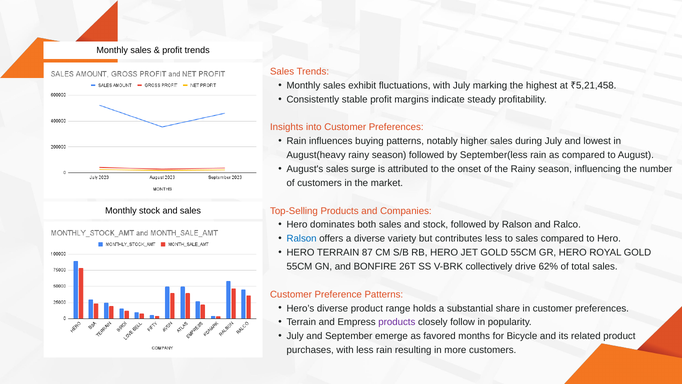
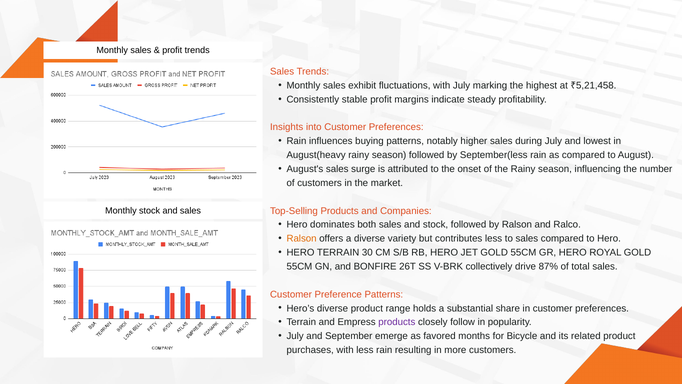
Ralson at (302, 238) colour: blue -> orange
87: 87 -> 30
62%: 62% -> 87%
